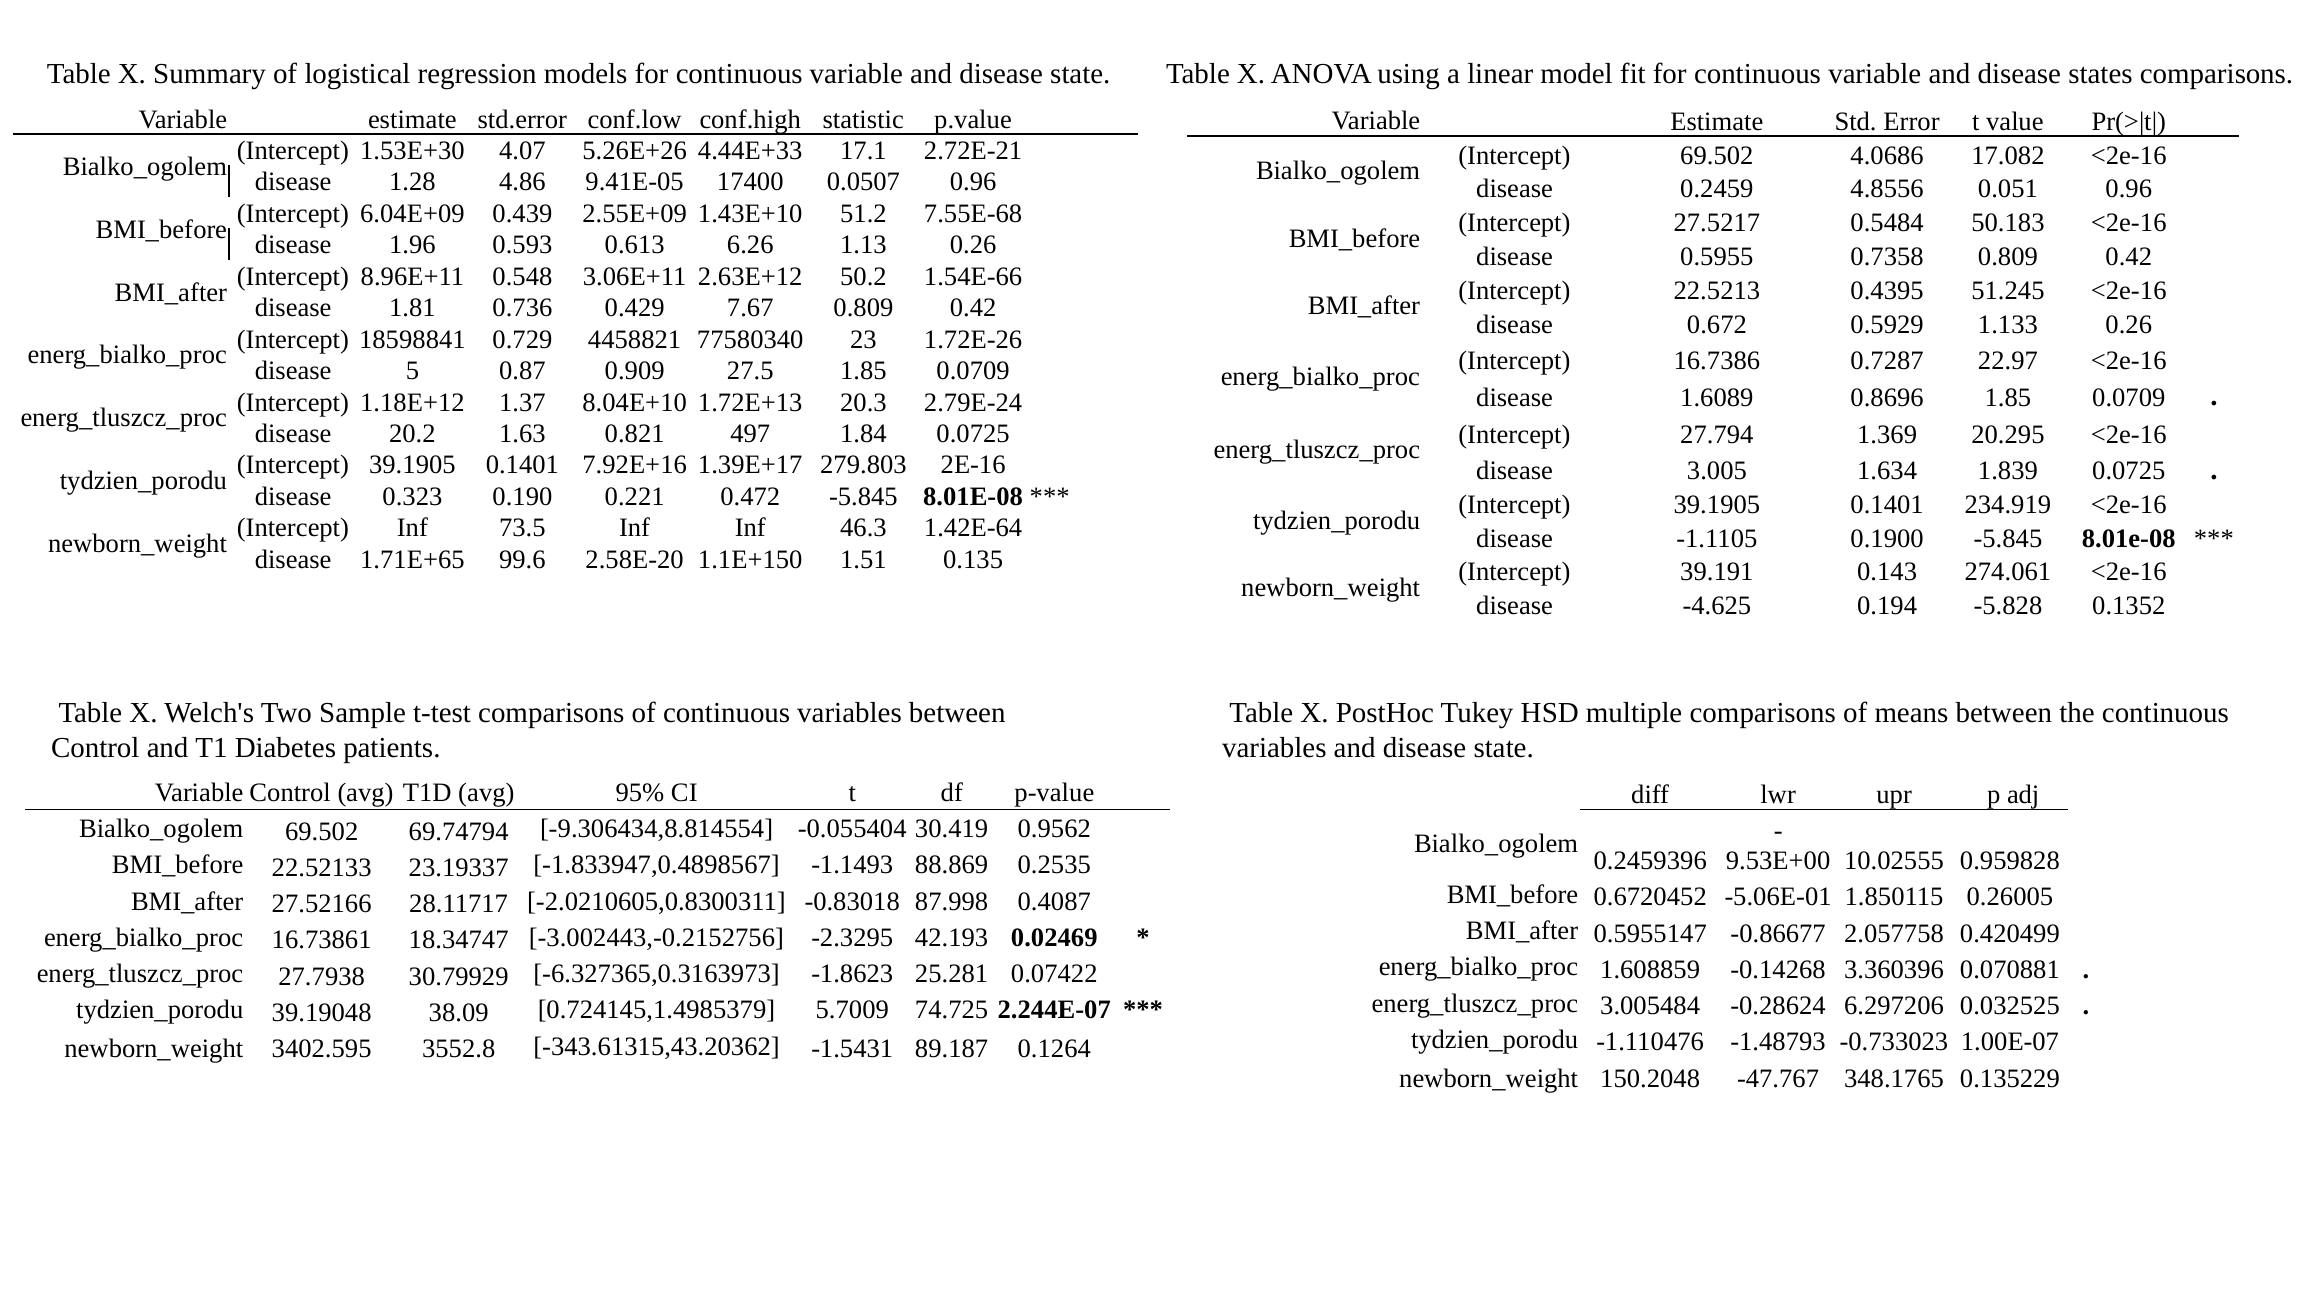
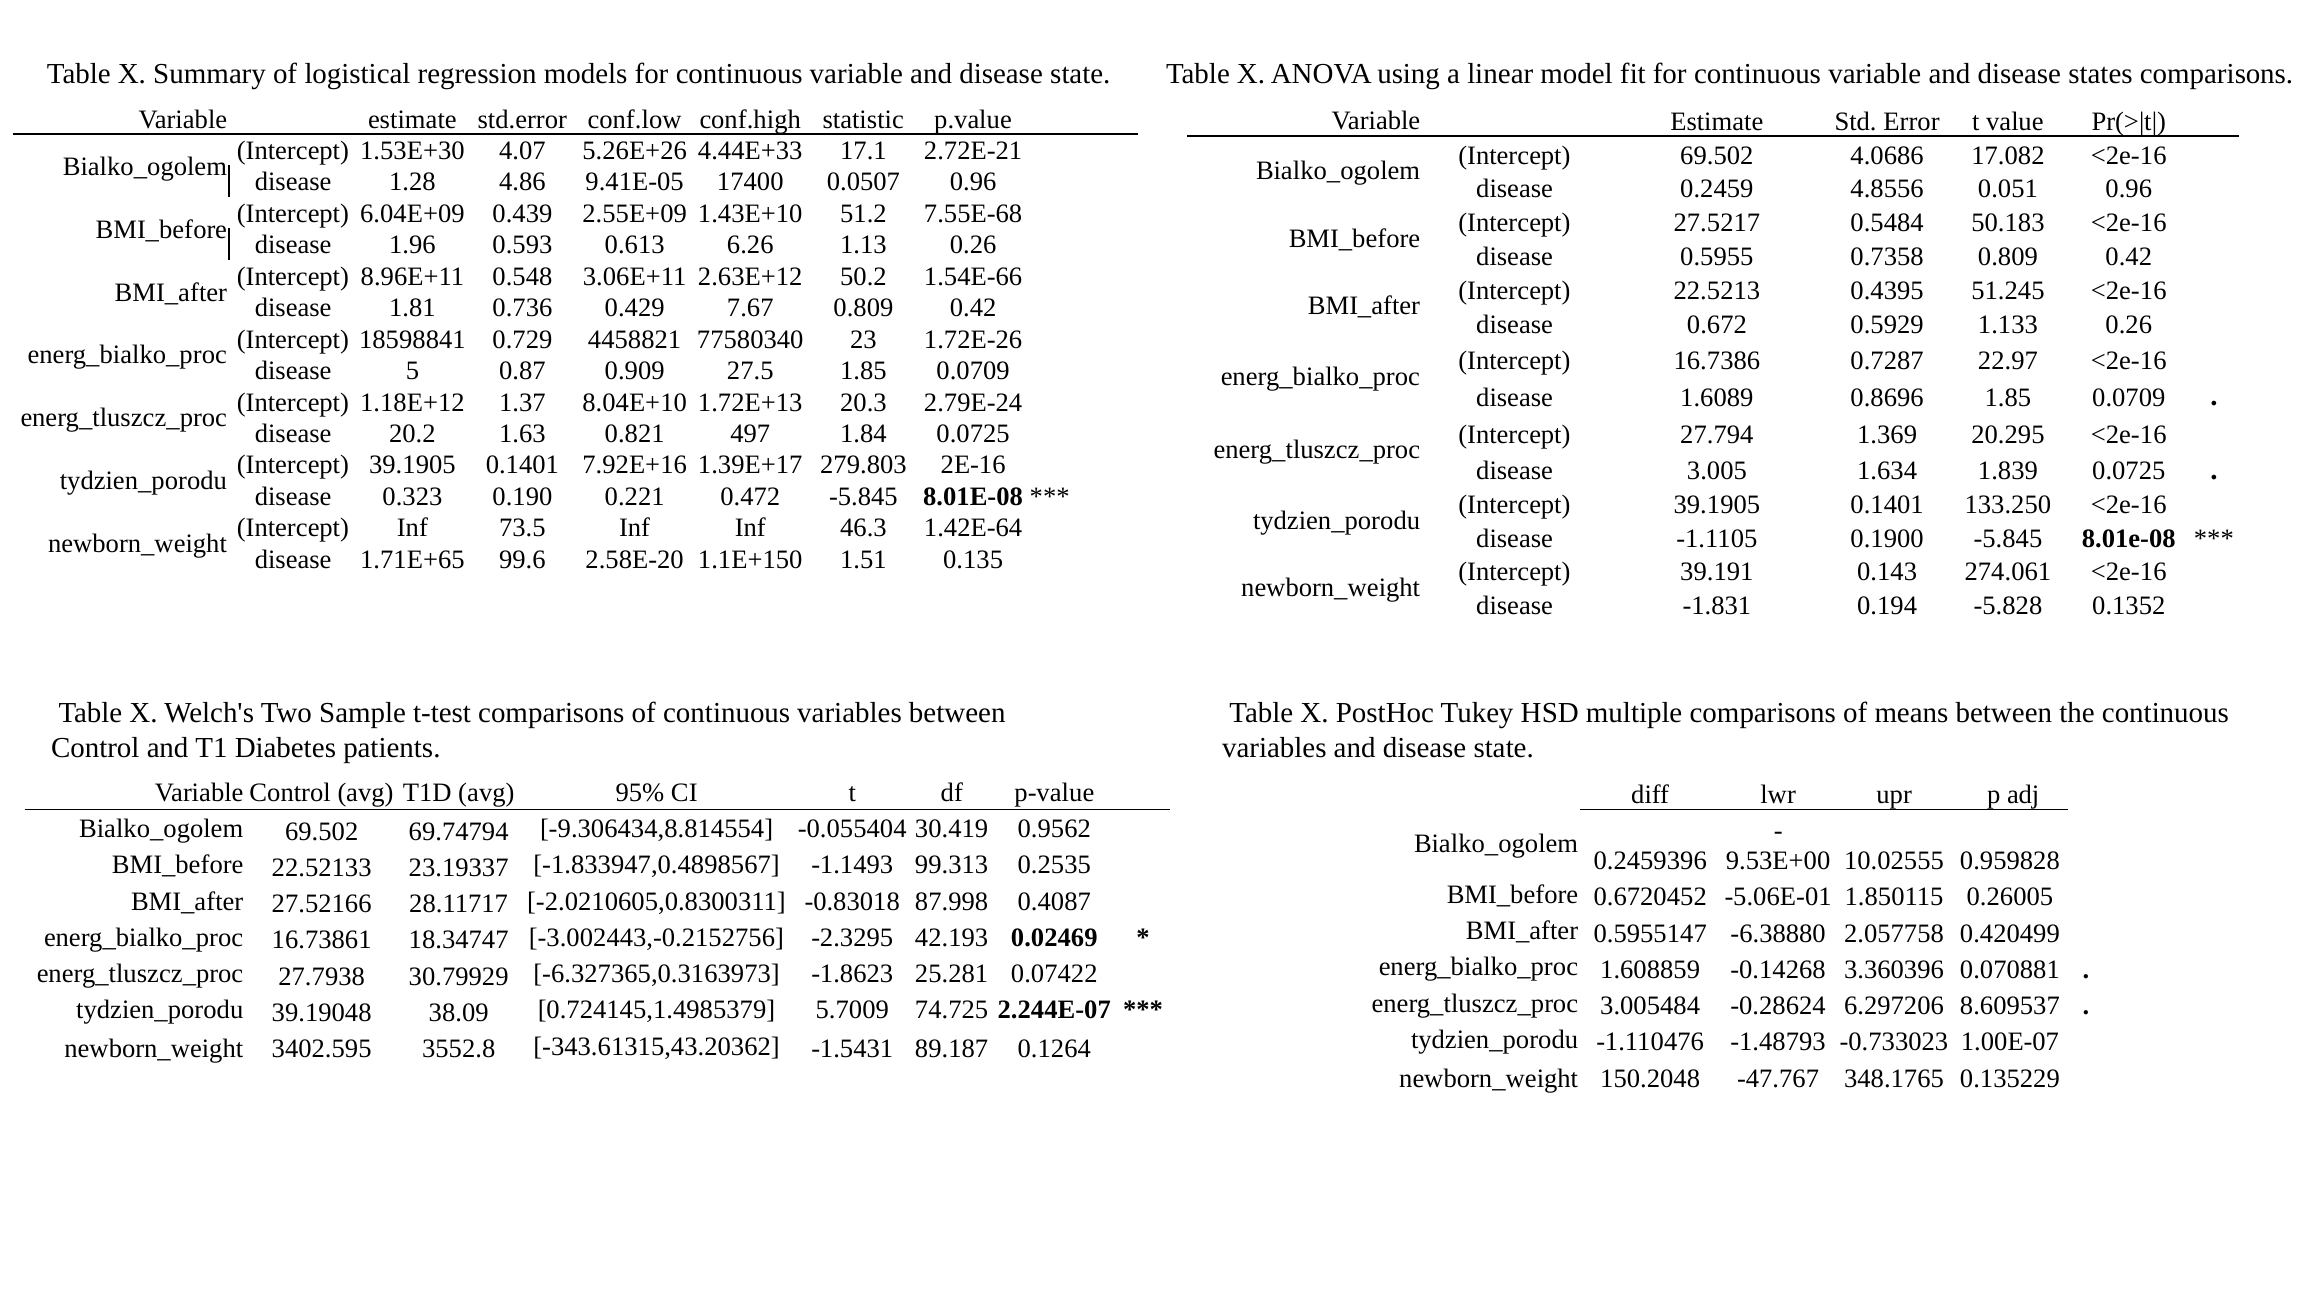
234.919: 234.919 -> 133.250
-4.625: -4.625 -> -1.831
88.869: 88.869 -> 99.313
-0.86677: -0.86677 -> -6.38880
0.032525: 0.032525 -> 8.609537
